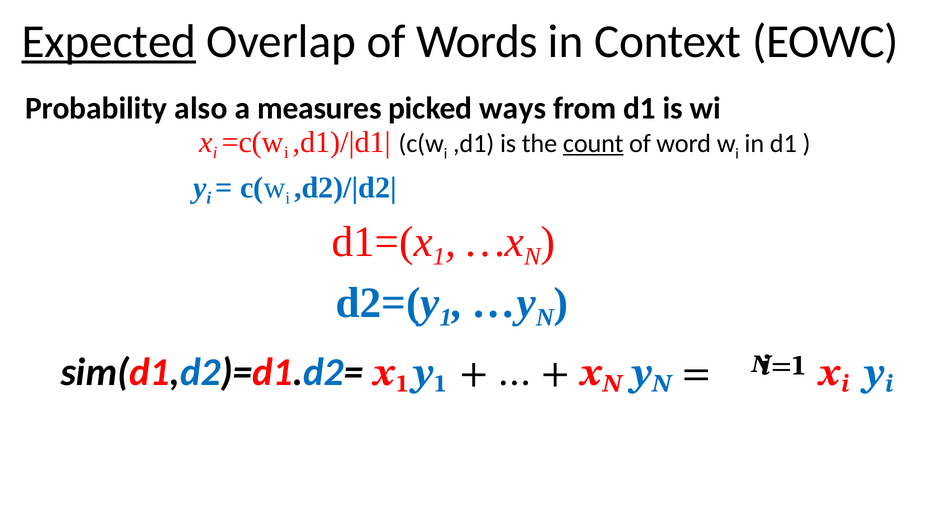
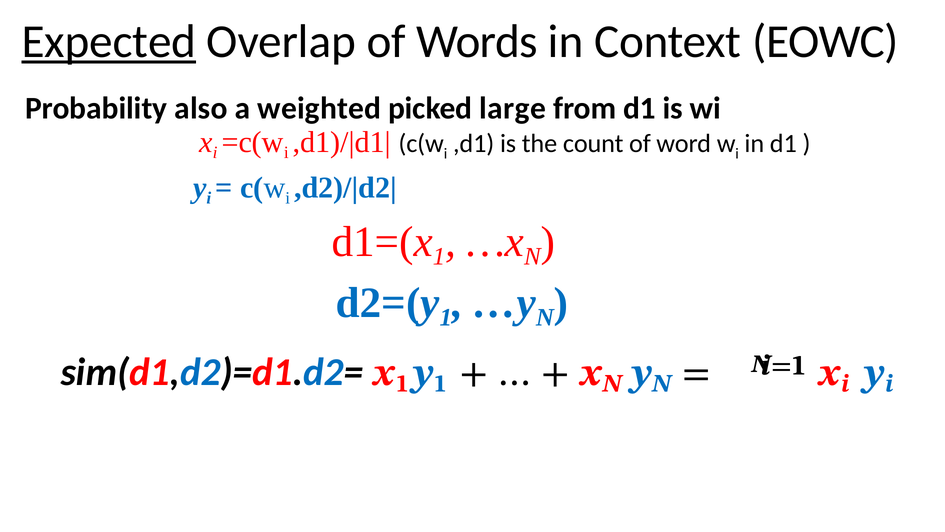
measures: measures -> weighted
ways: ways -> large
count underline: present -> none
